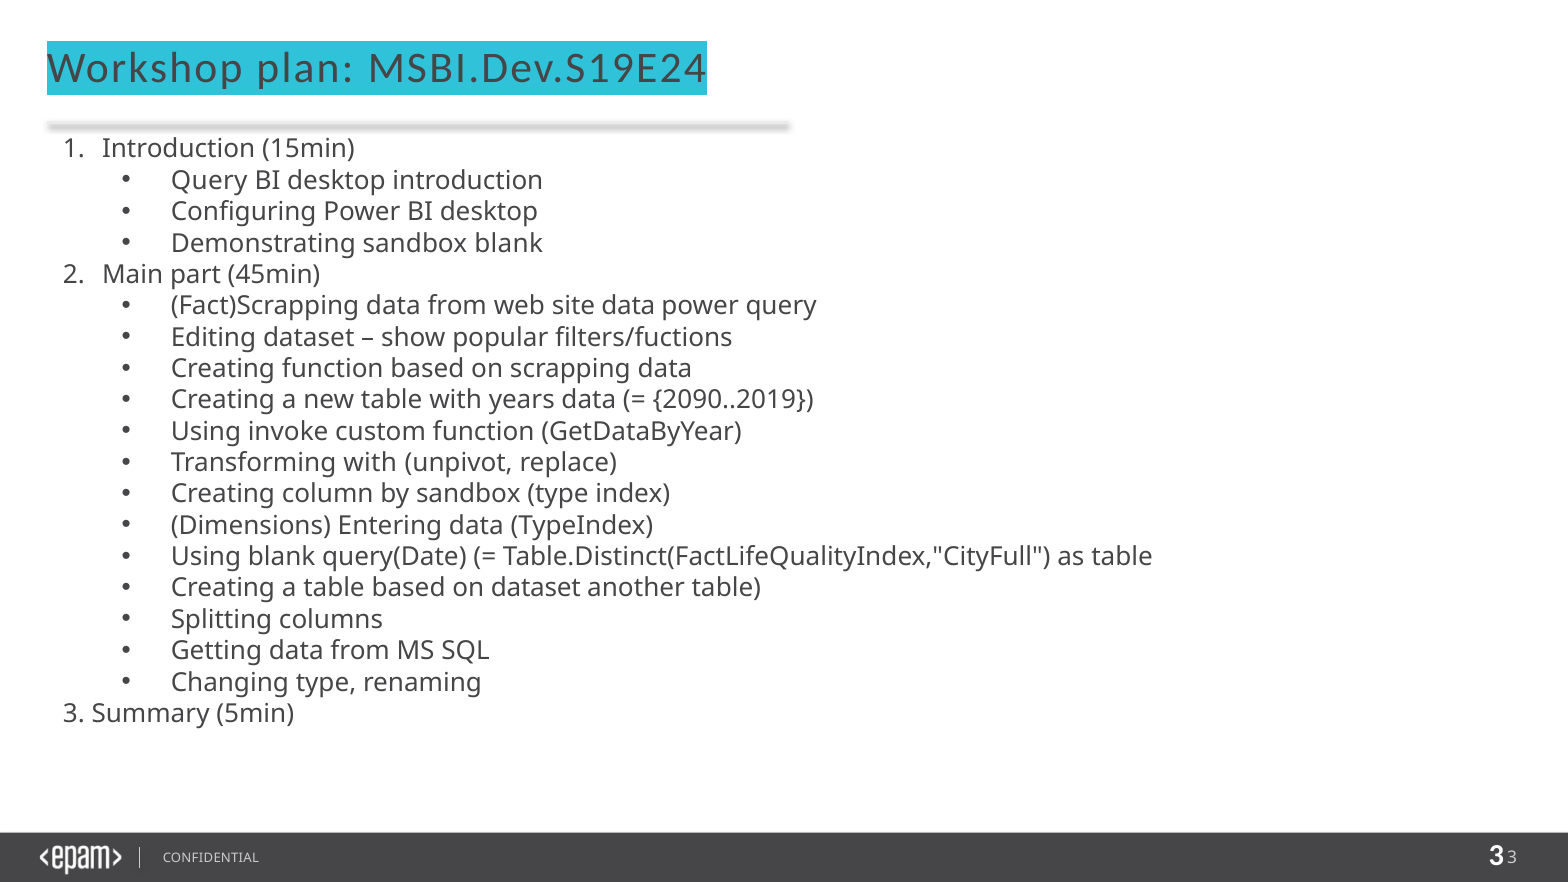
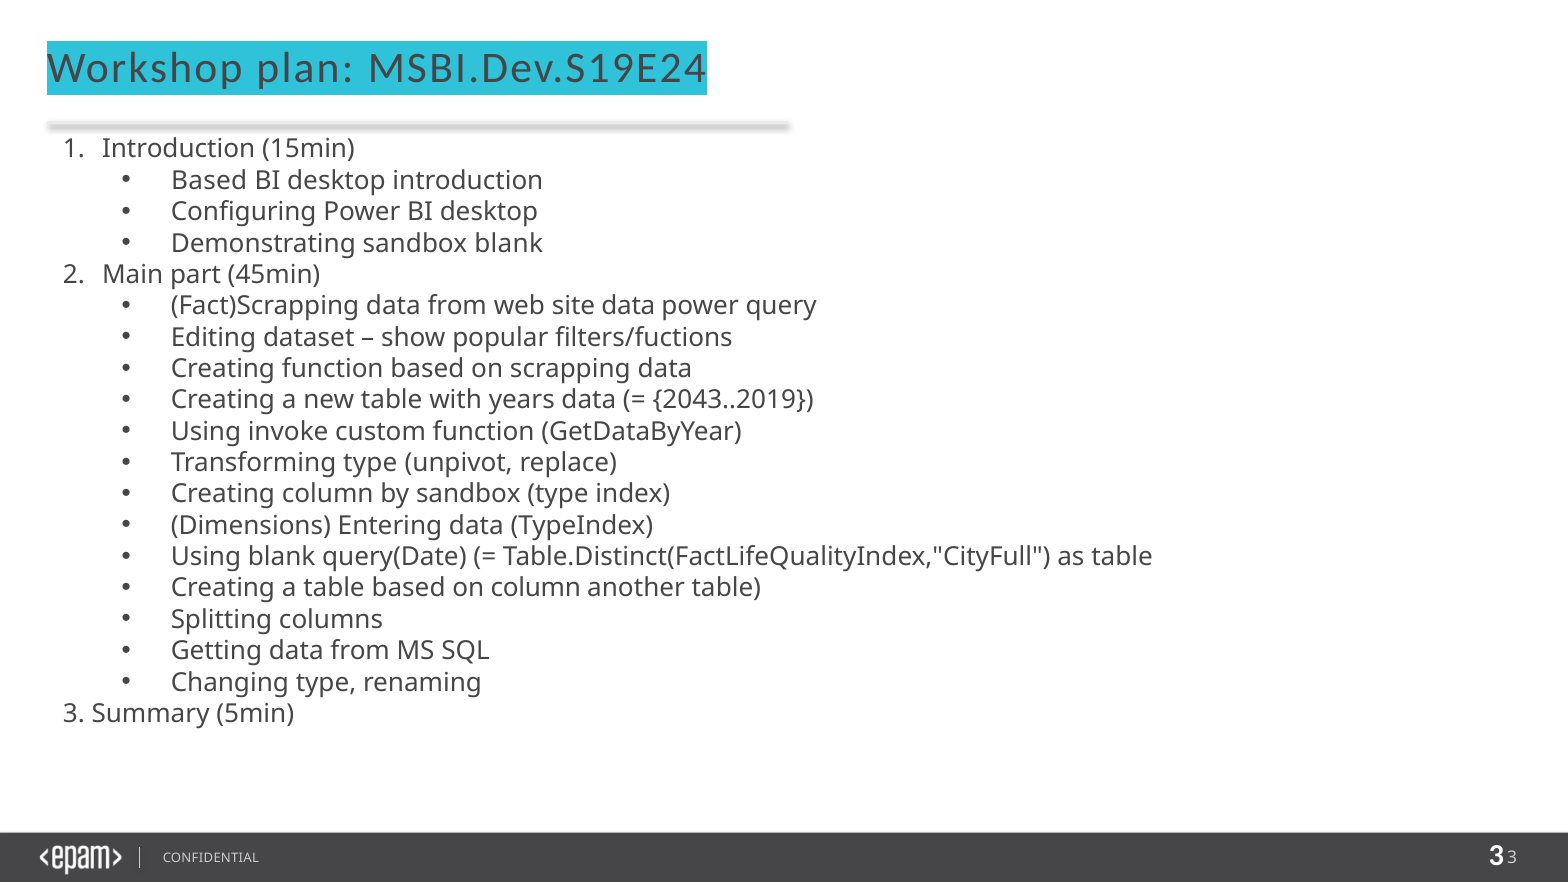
Query at (209, 181): Query -> Based
2090..2019: 2090..2019 -> 2043..2019
Transforming with: with -> type
on dataset: dataset -> column
